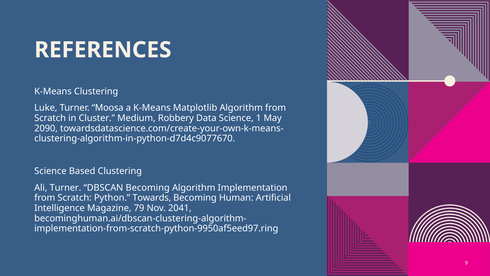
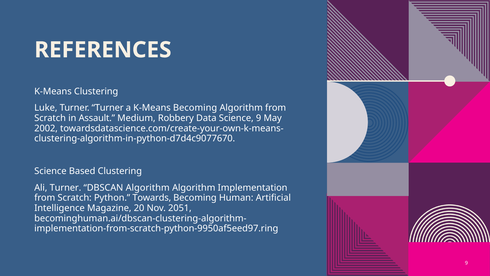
Turner Moosa: Moosa -> Turner
K-Means Matplotlib: Matplotlib -> Becoming
Cluster: Cluster -> Assault
Science 1: 1 -> 9
2090: 2090 -> 2002
DBSCAN Becoming: Becoming -> Algorithm
79: 79 -> 20
2041: 2041 -> 2051
